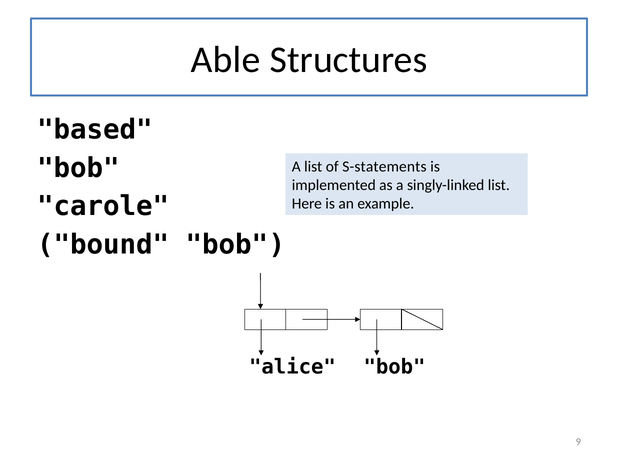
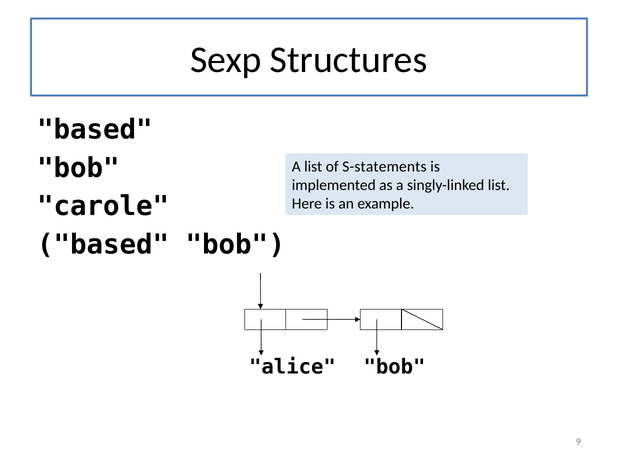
Able: Able -> Sexp
bound at (103, 245): bound -> based
